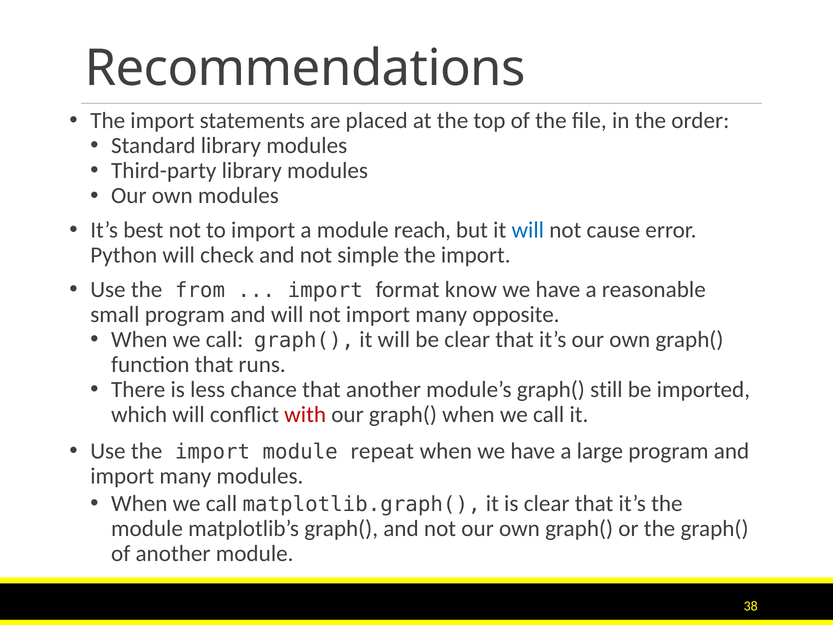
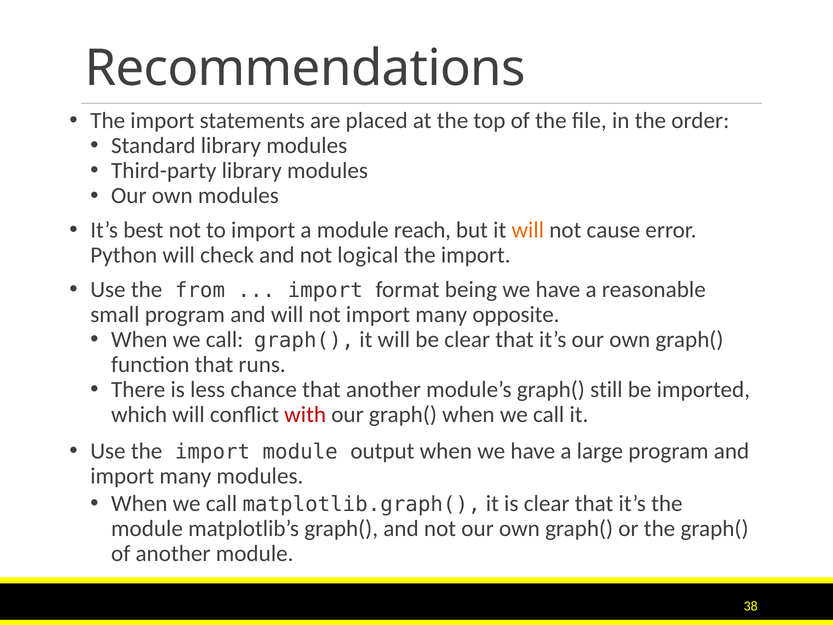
will at (528, 230) colour: blue -> orange
simple: simple -> logical
know: know -> being
repeat: repeat -> output
